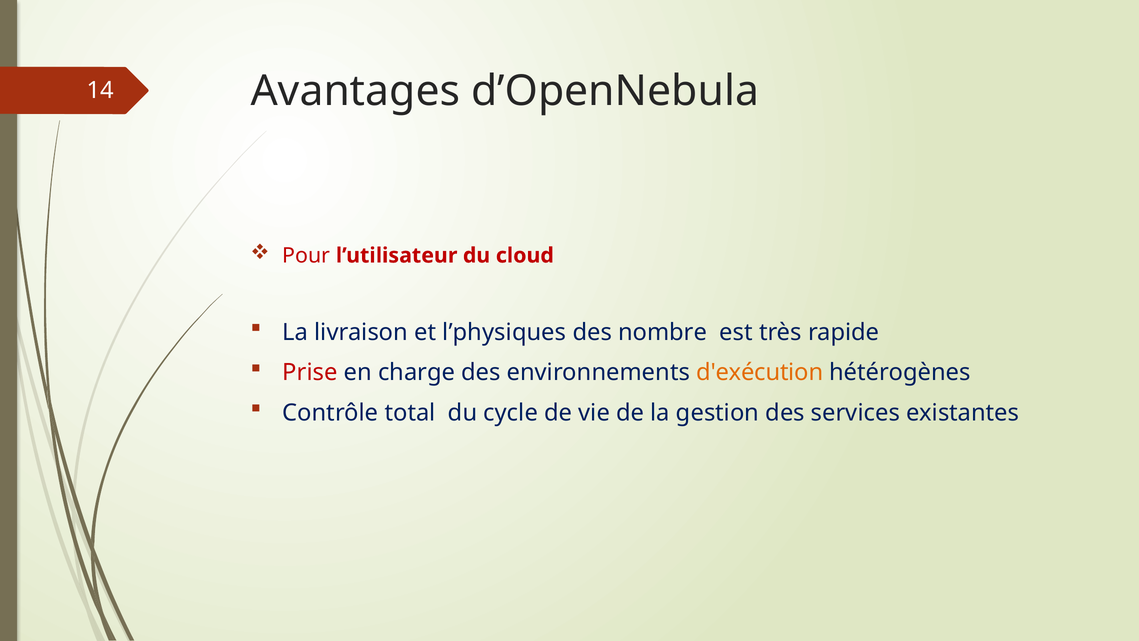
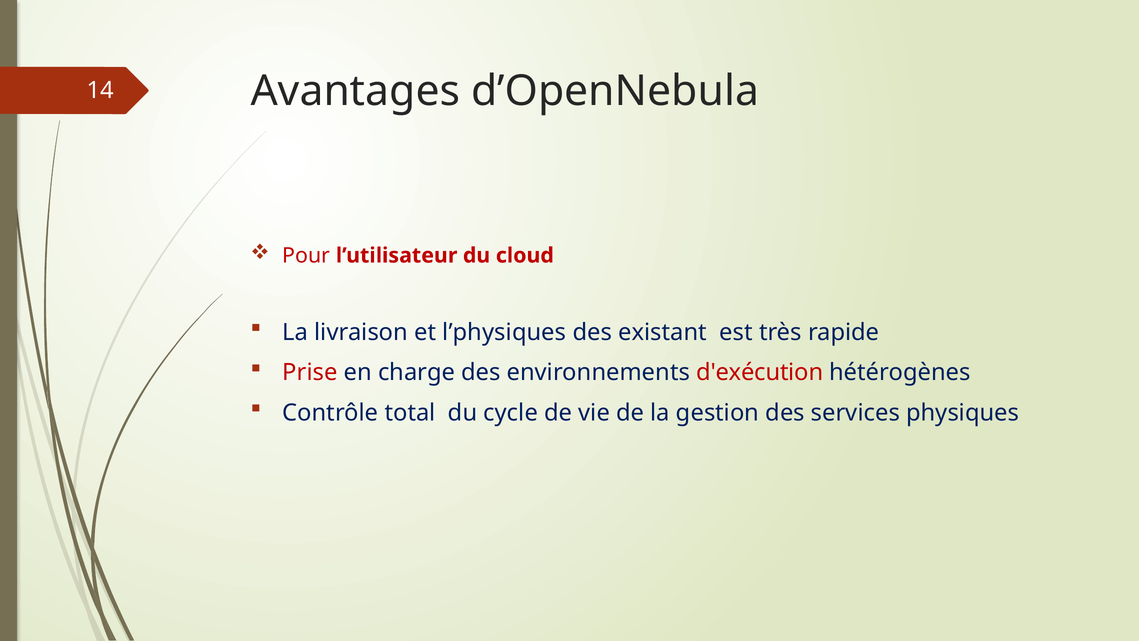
nombre: nombre -> existant
d'exécution colour: orange -> red
existantes: existantes -> physiques
